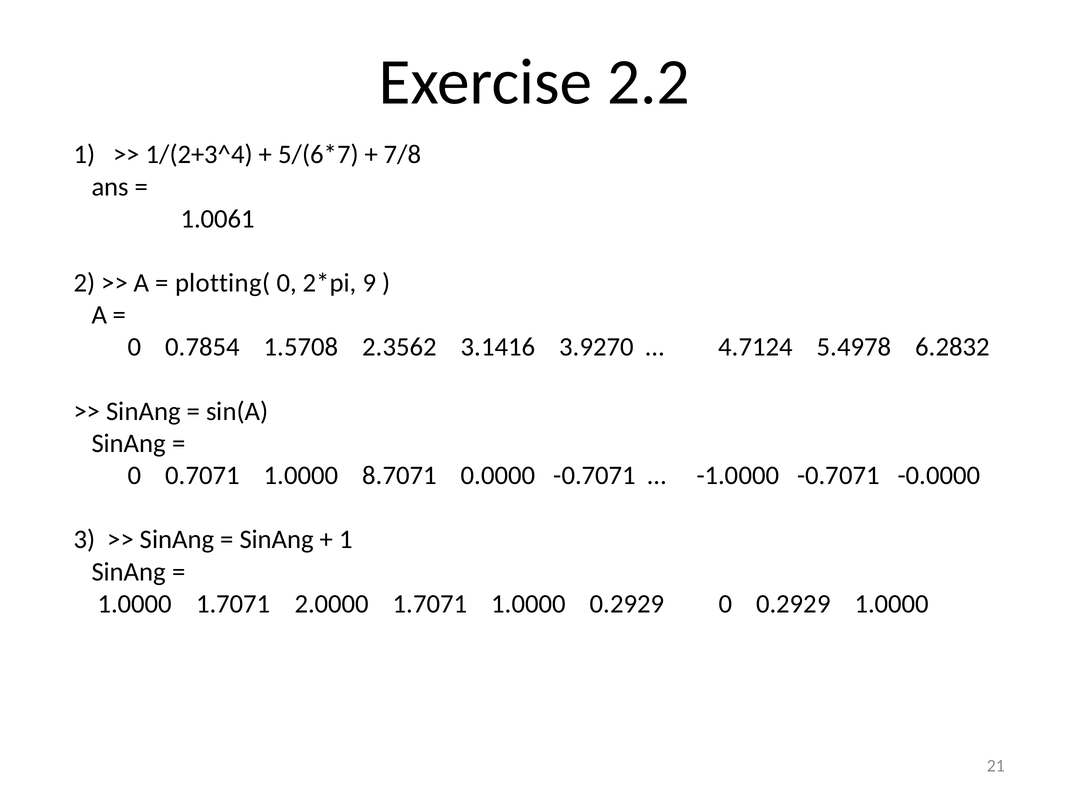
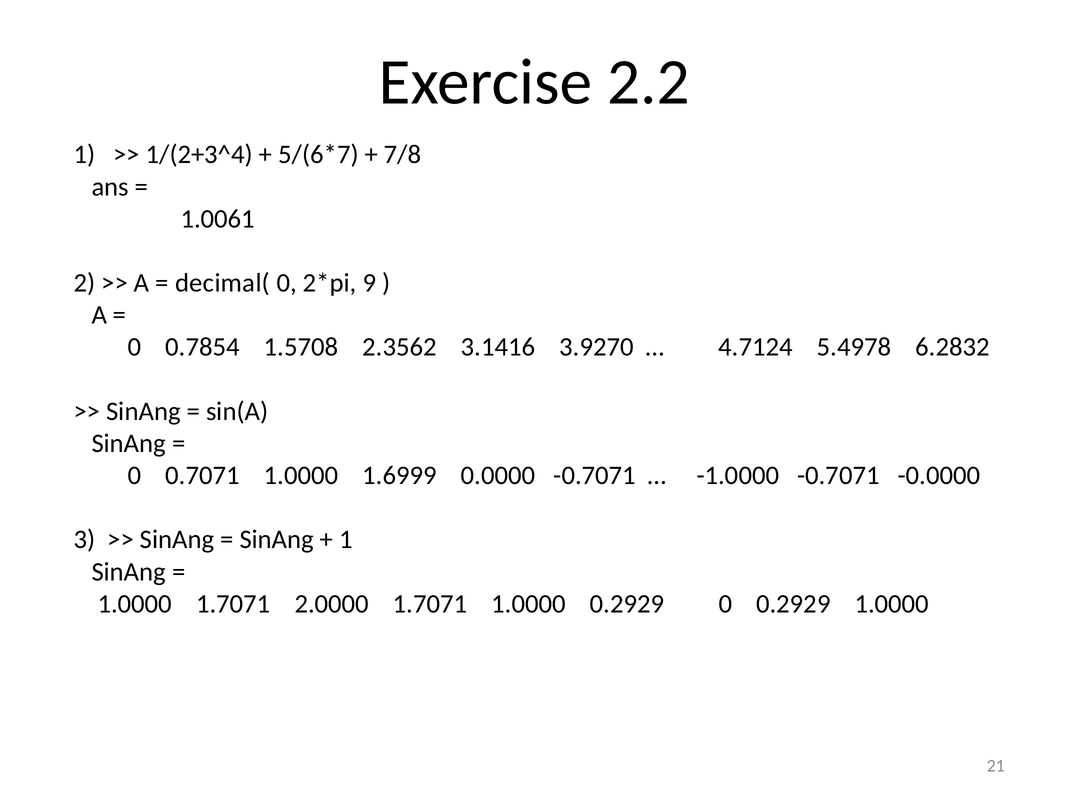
plotting(: plotting( -> decimal(
8.7071: 8.7071 -> 1.6999
